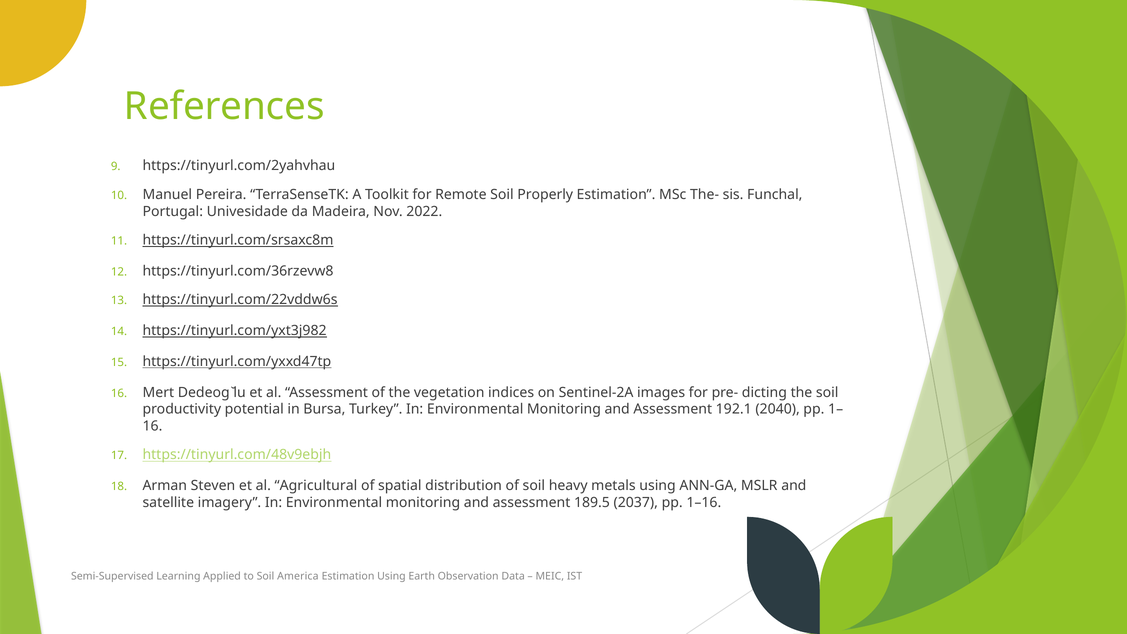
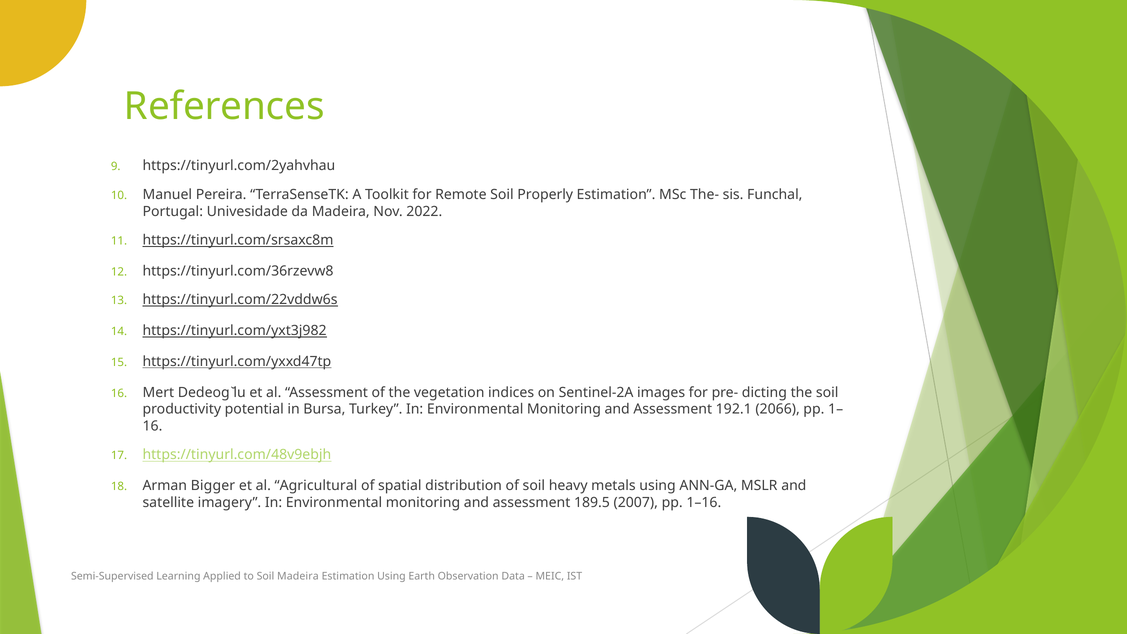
2040: 2040 -> 2066
Steven: Steven -> Bigger
2037: 2037 -> 2007
Soil America: America -> Madeira
